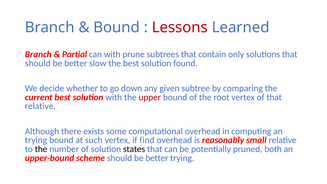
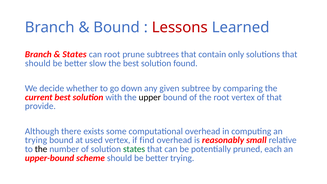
Partial at (75, 54): Partial -> States
can with: with -> root
upper colour: red -> black
relative at (40, 106): relative -> provide
such: such -> used
states at (134, 149) colour: black -> green
both: both -> each
